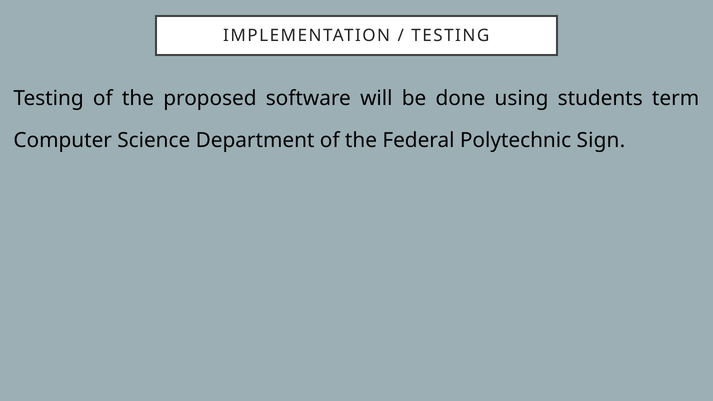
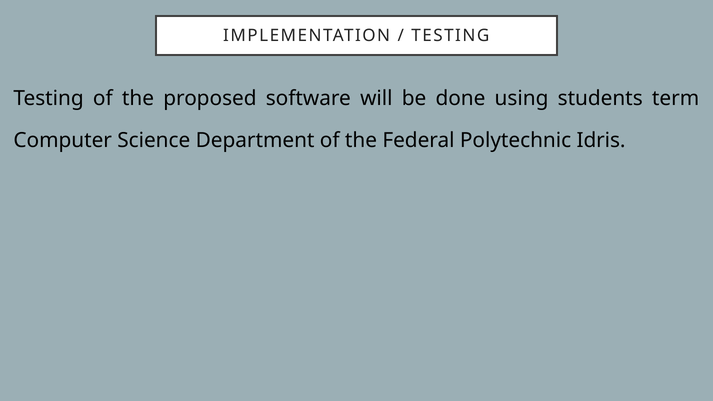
Sign: Sign -> Idris
